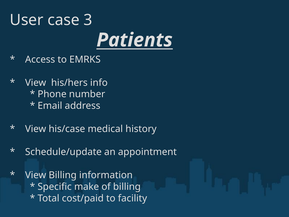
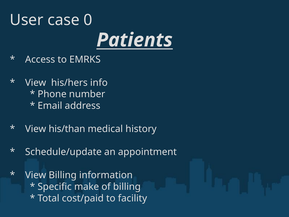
3: 3 -> 0
his/case: his/case -> his/than
